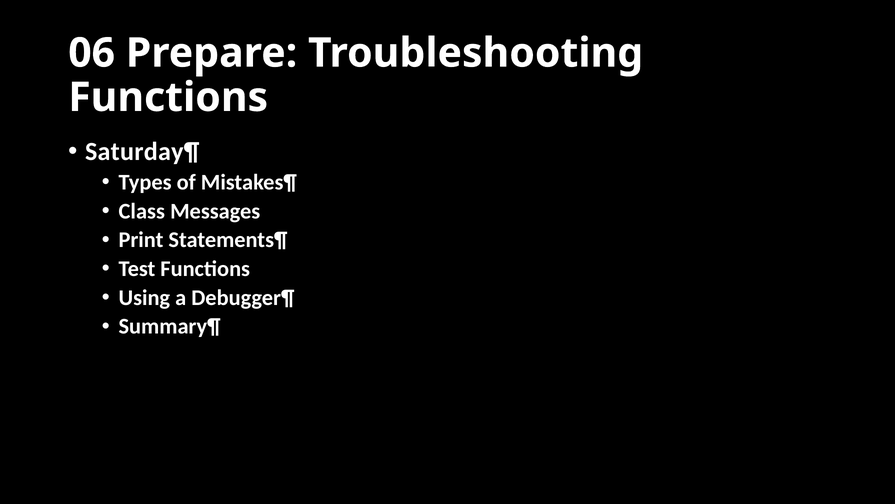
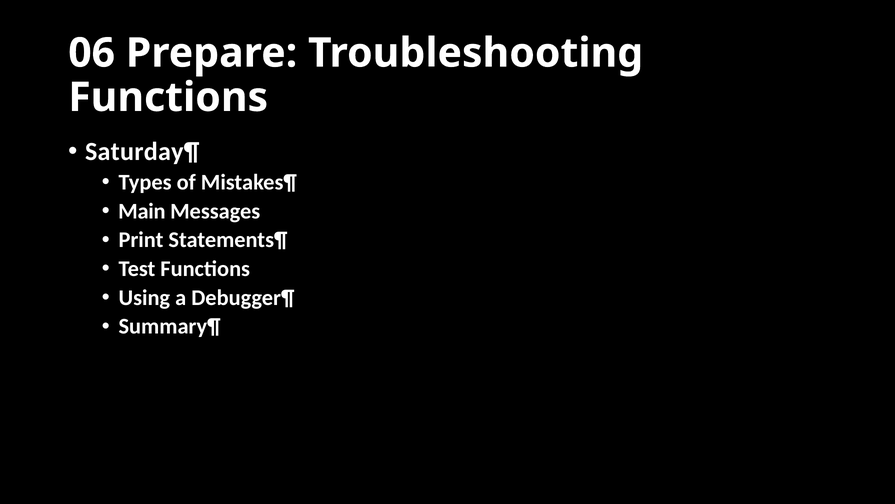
Class: Class -> Main
